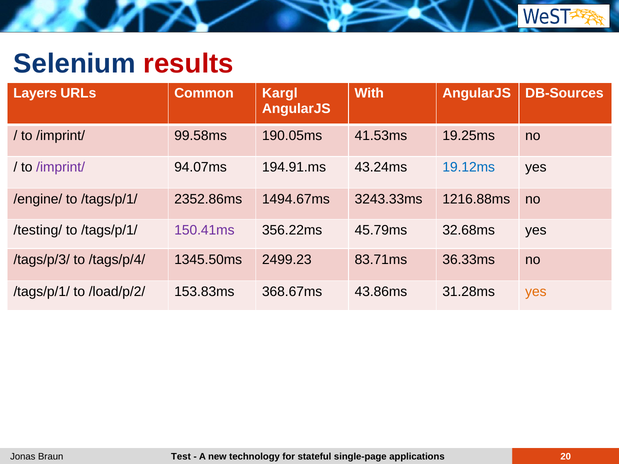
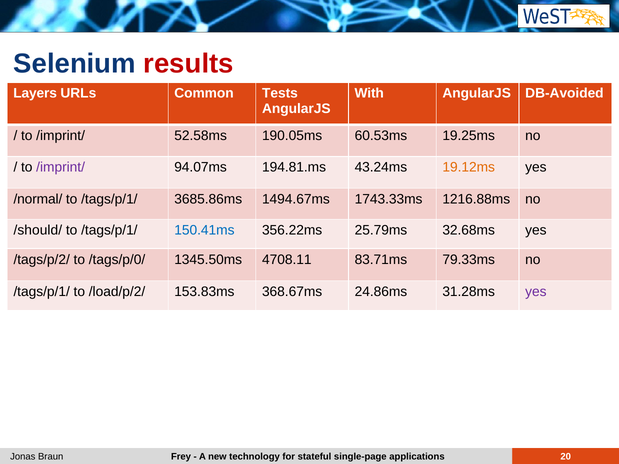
Kargl: Kargl -> Tests
DB-Sources: DB-Sources -> DB-Avoided
99.58ms: 99.58ms -> 52.58ms
41.53ms: 41.53ms -> 60.53ms
194.91.ms: 194.91.ms -> 194.81.ms
19.12ms colour: blue -> orange
/engine/: /engine/ -> /normal/
2352.86ms: 2352.86ms -> 3685.86ms
3243.33ms: 3243.33ms -> 1743.33ms
/testing/: /testing/ -> /should/
150.41ms colour: purple -> blue
45.79ms: 45.79ms -> 25.79ms
/tags/p/3/: /tags/p/3/ -> /tags/p/2/
/tags/p/4/: /tags/p/4/ -> /tags/p/0/
2499.23: 2499.23 -> 4708.11
36.33ms: 36.33ms -> 79.33ms
43.86ms: 43.86ms -> 24.86ms
yes at (536, 292) colour: orange -> purple
Test: Test -> Frey
